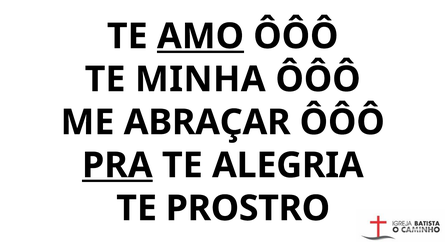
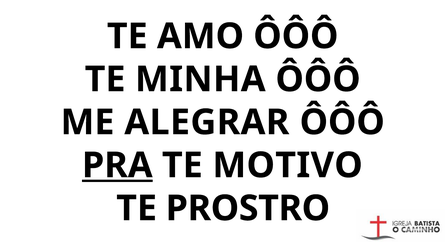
AMO underline: present -> none
ABRAÇAR: ABRAÇAR -> ALEGRAR
ALEGRIA: ALEGRIA -> MOTIVO
